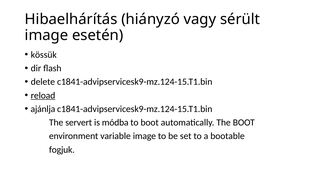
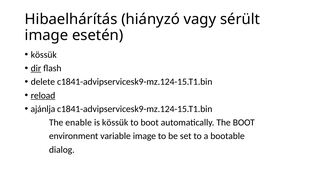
dir underline: none -> present
servert: servert -> enable
is módba: módba -> kössük
fogjuk: fogjuk -> dialog
